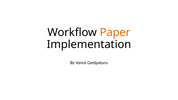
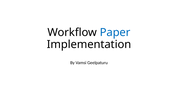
Paper colour: orange -> blue
